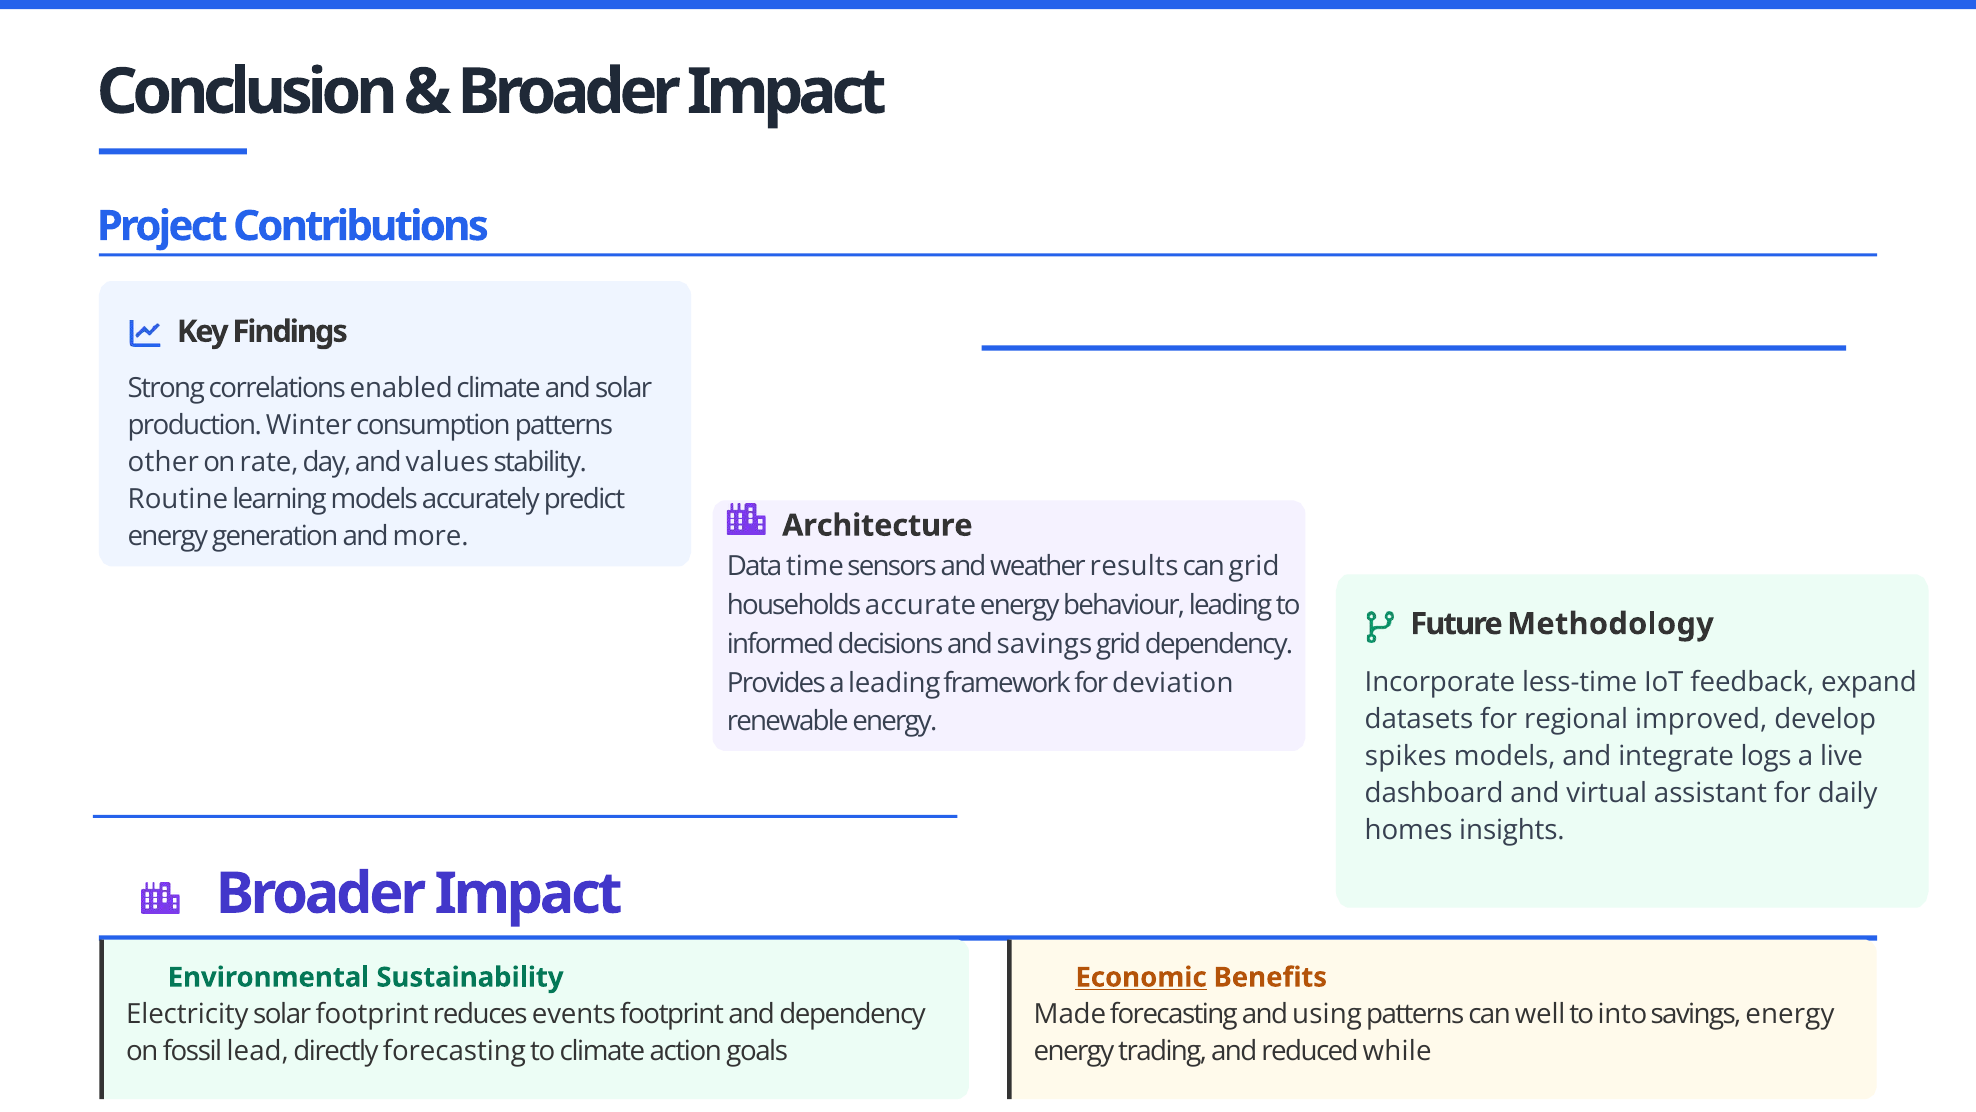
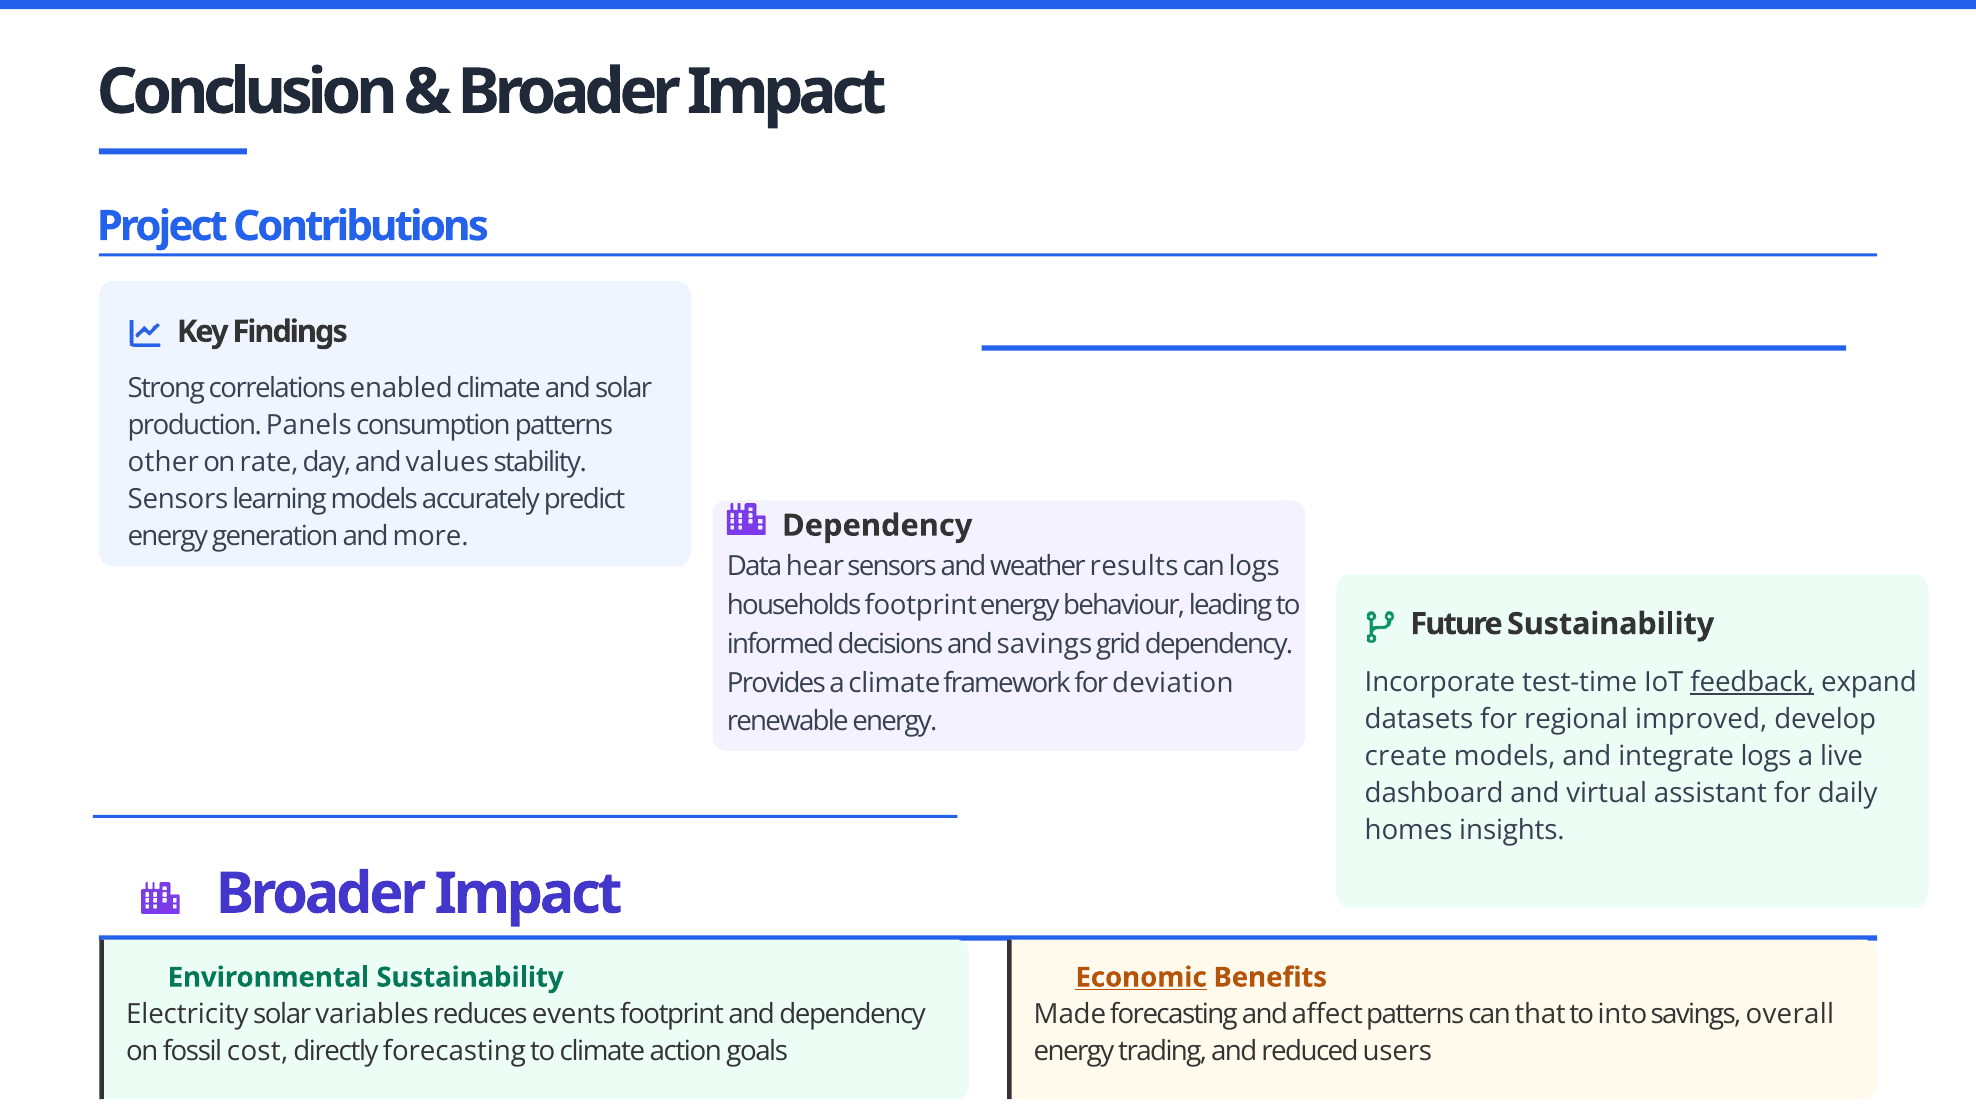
Winter: Winter -> Panels
Routine at (178, 499): Routine -> Sensors
Architecture at (877, 525): Architecture -> Dependency
time: time -> hear
can grid: grid -> logs
households accurate: accurate -> footprint
Future Methodology: Methodology -> Sustainability
less-time: less-time -> test-time
feedback underline: none -> present
a leading: leading -> climate
spikes: spikes -> create
solar footprint: footprint -> variables
using: using -> affect
well: well -> that
savings energy: energy -> overall
lead: lead -> cost
while: while -> users
